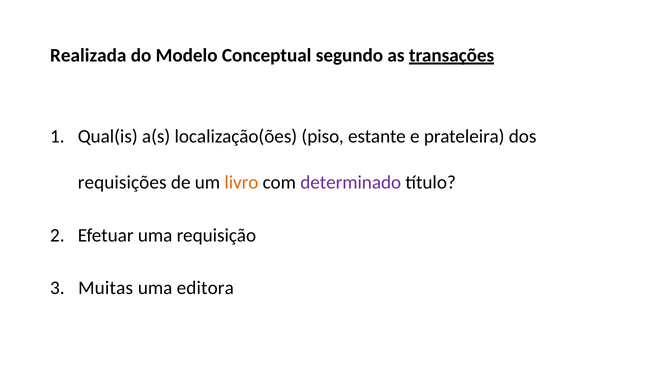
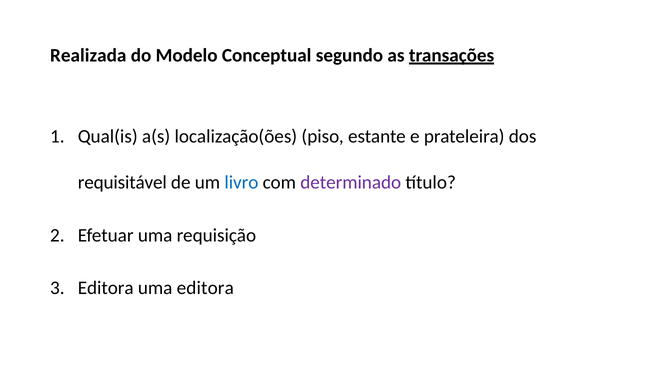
requisições: requisições -> requisitável
livro colour: orange -> blue
Muitas at (106, 288): Muitas -> Editora
